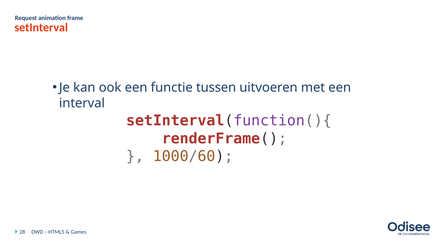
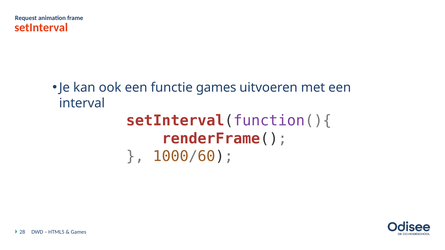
functie tussen: tussen -> games
